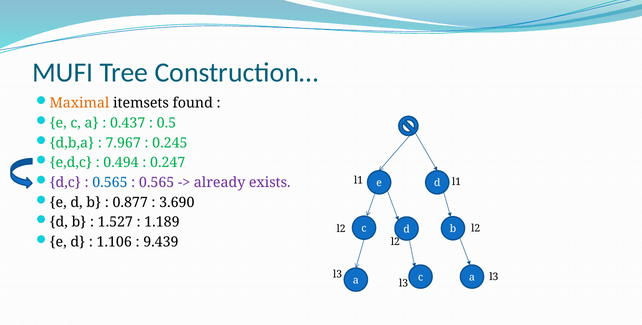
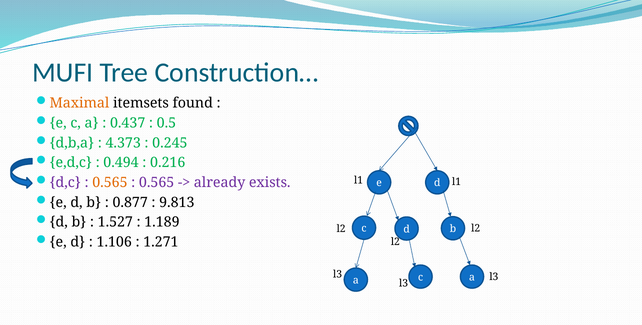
7.967: 7.967 -> 4.373
0.247: 0.247 -> 0.216
0.565 at (110, 183) colour: blue -> orange
3.690: 3.690 -> 9.813
9.439: 9.439 -> 1.271
